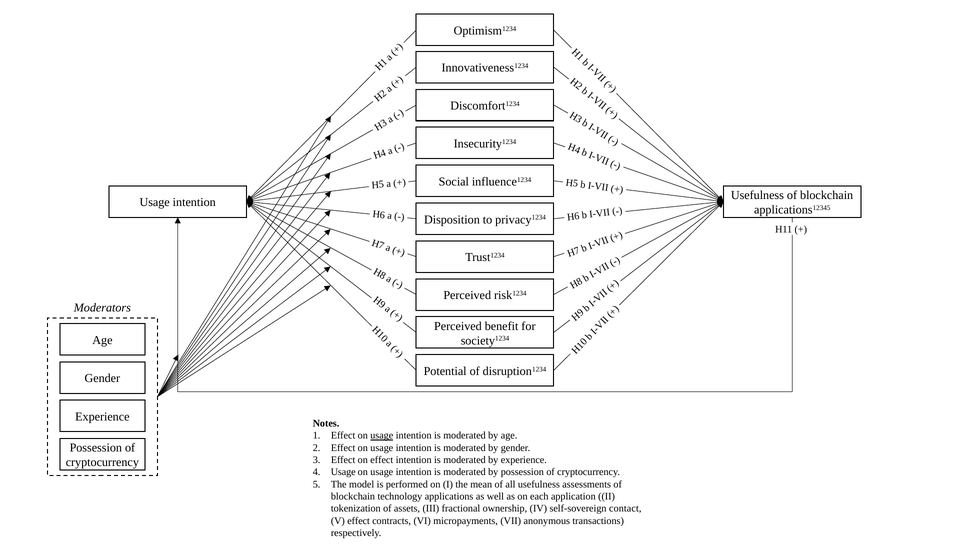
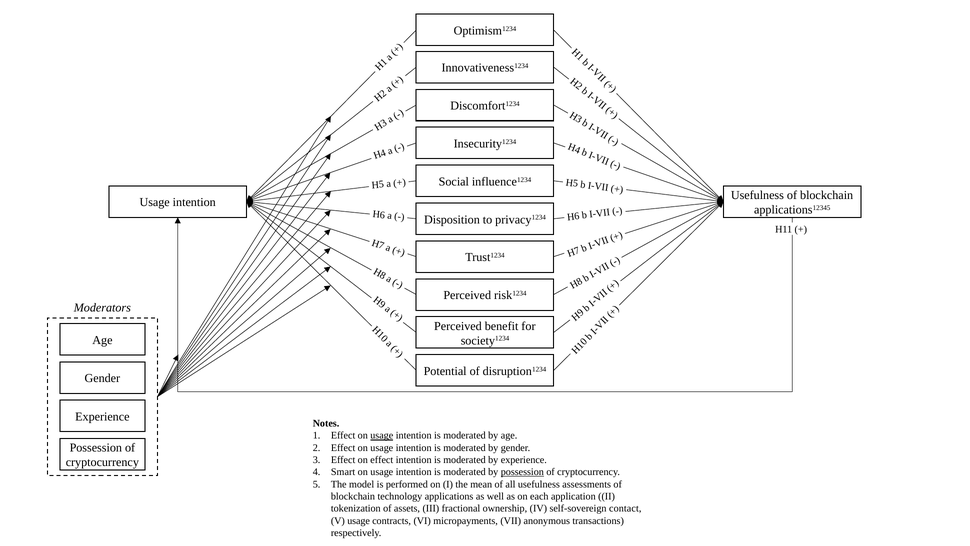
Usage at (343, 472): Usage -> Smart
possession at (522, 472) underline: none -> present
V effect: effect -> usage
